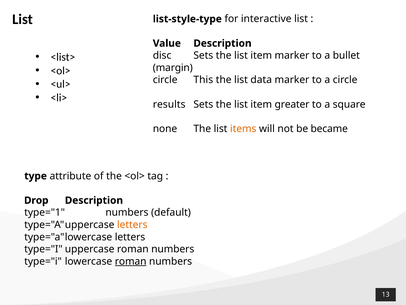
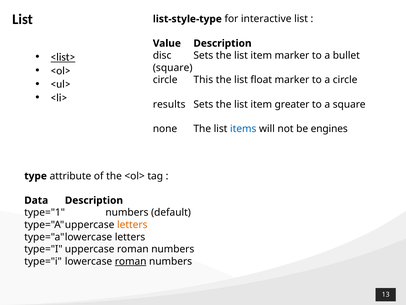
<list> underline: none -> present
margin at (173, 68): margin -> square
data: data -> float
items colour: orange -> blue
became: became -> engines
Drop: Drop -> Data
